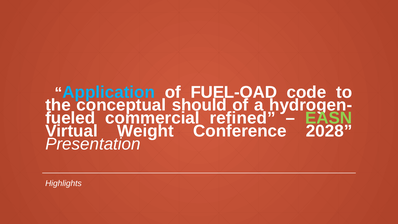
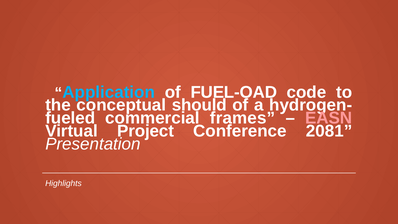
refined: refined -> frames
EASN colour: light green -> pink
Weight: Weight -> Project
2028: 2028 -> 2081
